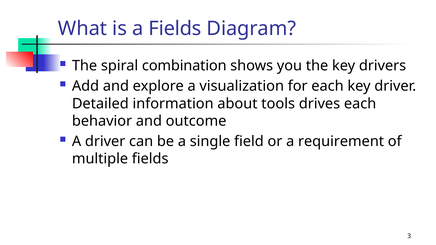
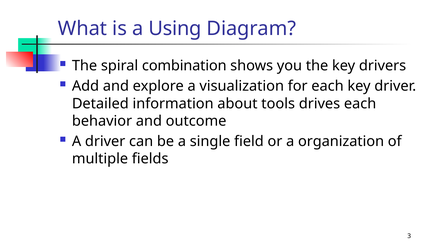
a Fields: Fields -> Using
requirement: requirement -> organization
